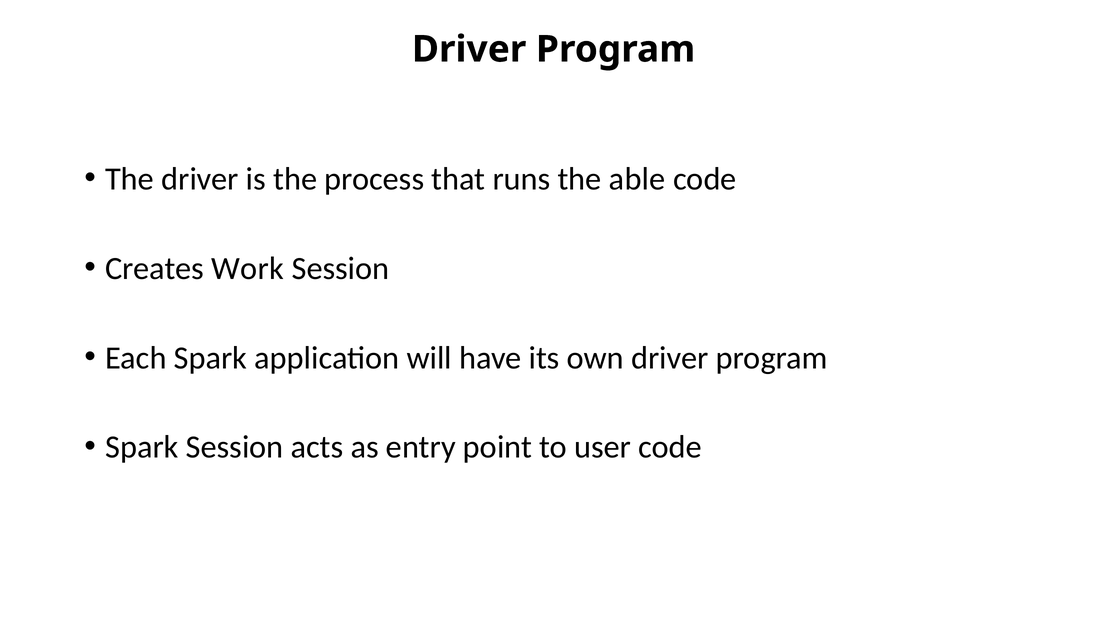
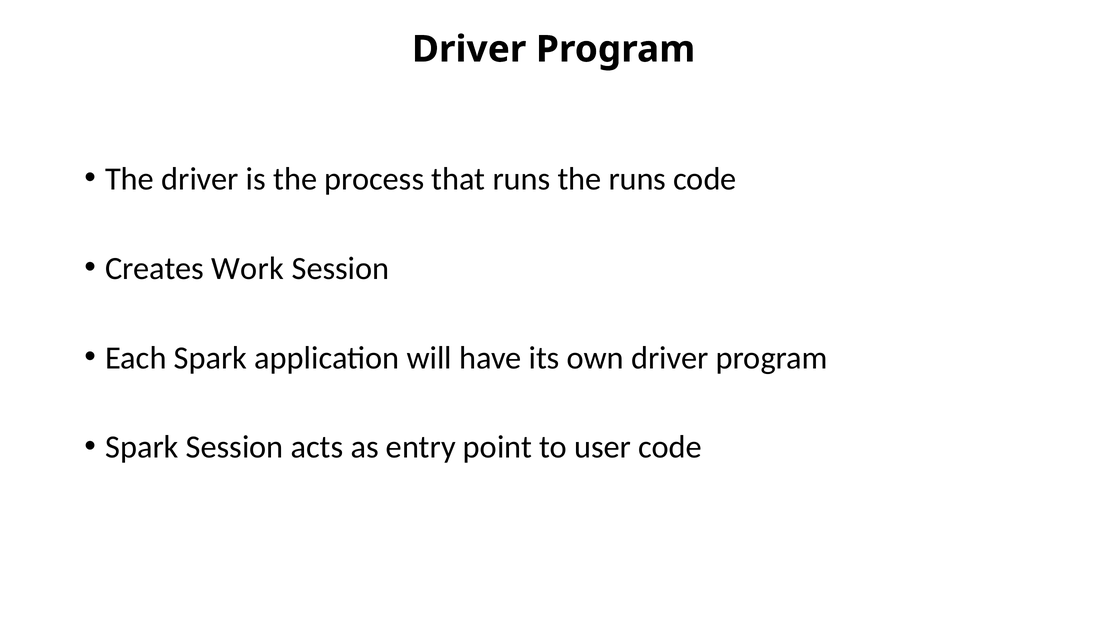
the able: able -> runs
